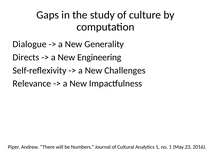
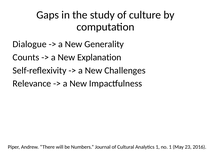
Directs: Directs -> Counts
Engineering: Engineering -> Explanation
